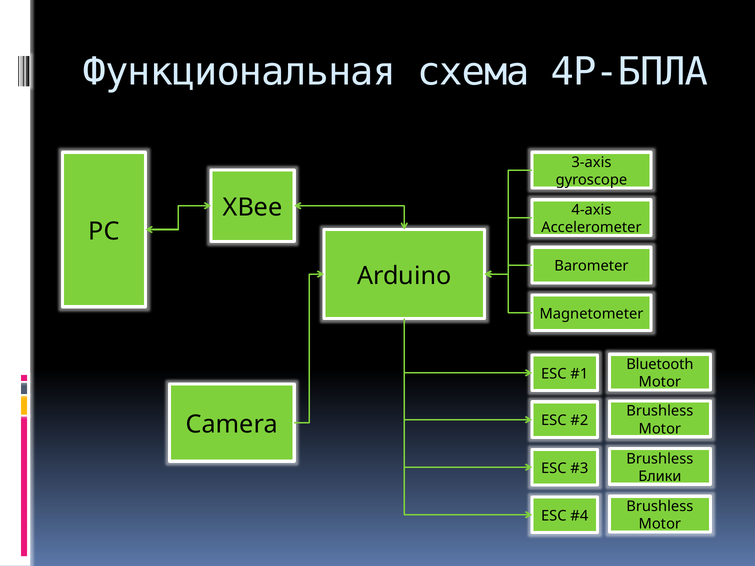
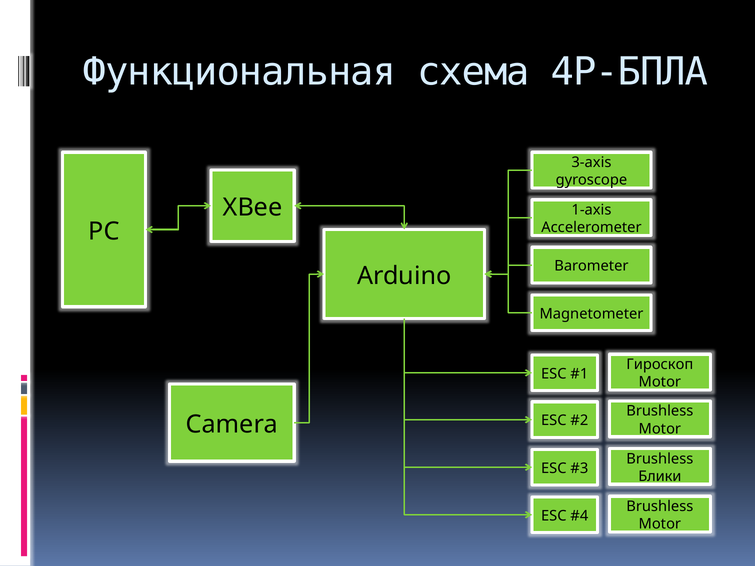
4-axis: 4-axis -> 1-axis
Bluetooth: Bluetooth -> Гироскоп
